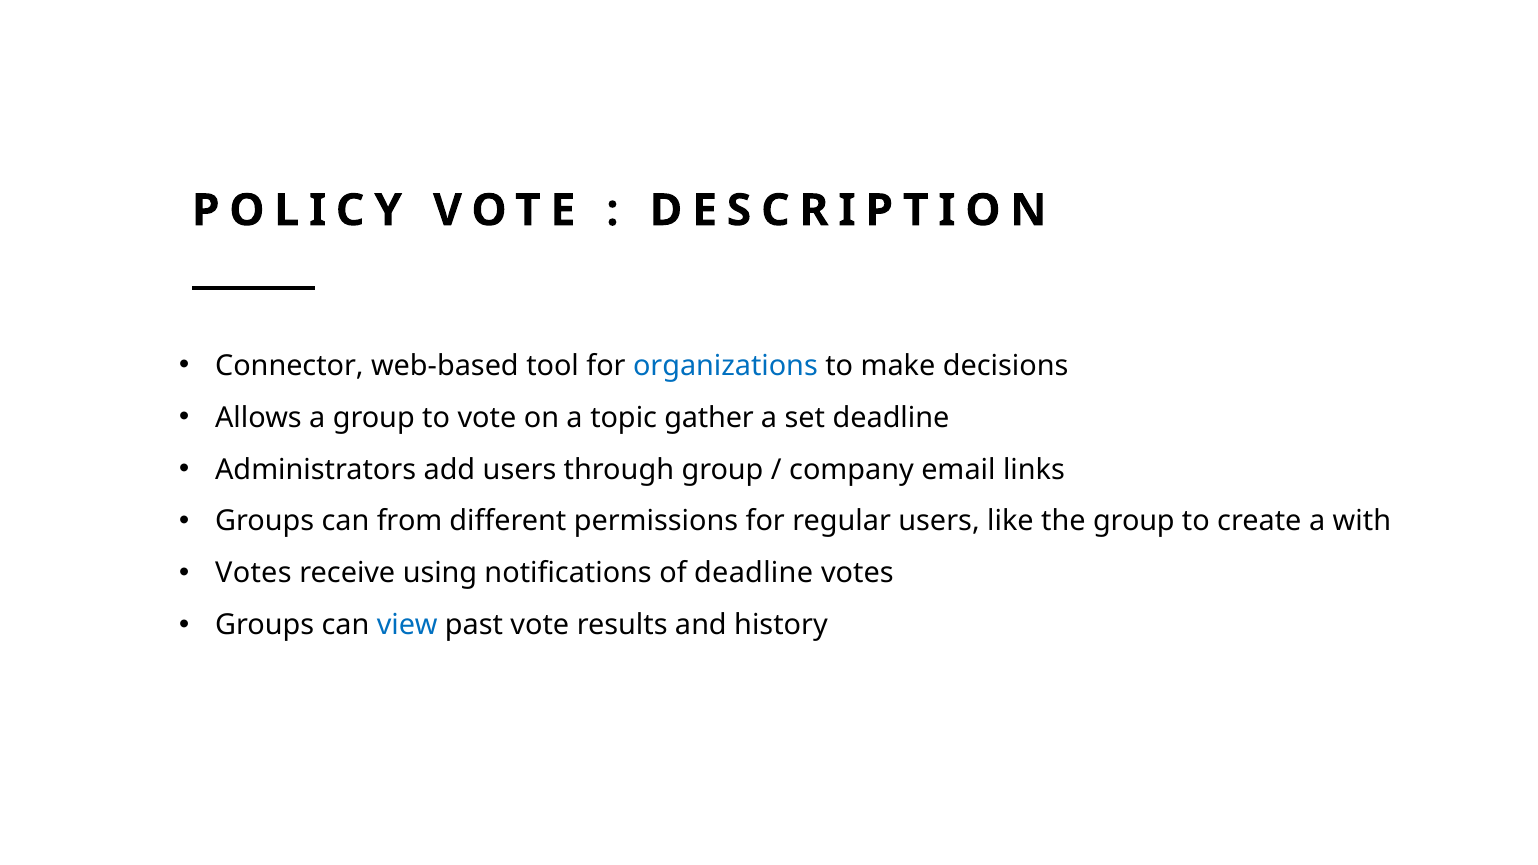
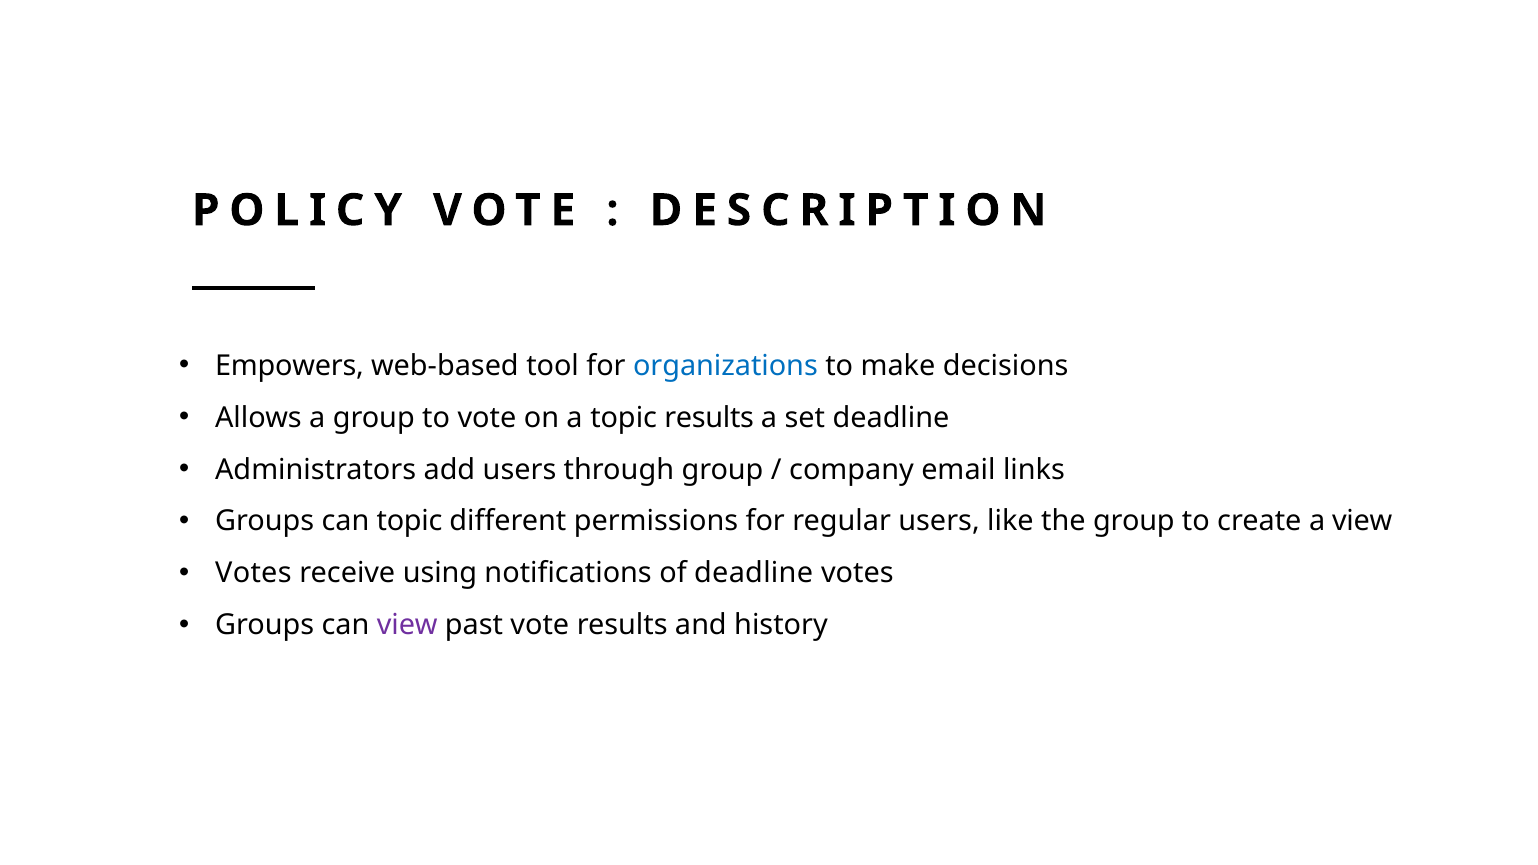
Connector: Connector -> Empowers
topic gather: gather -> results
can from: from -> topic
a with: with -> view
view at (407, 625) colour: blue -> purple
